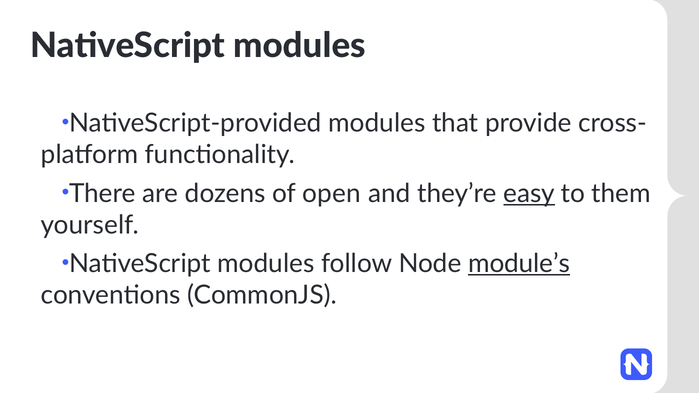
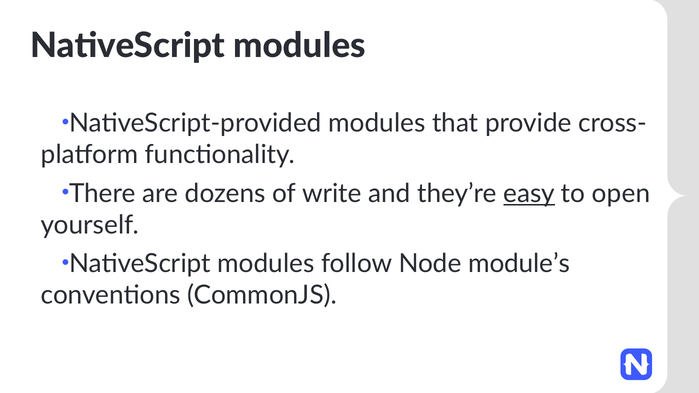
open: open -> write
them: them -> open
module’s underline: present -> none
